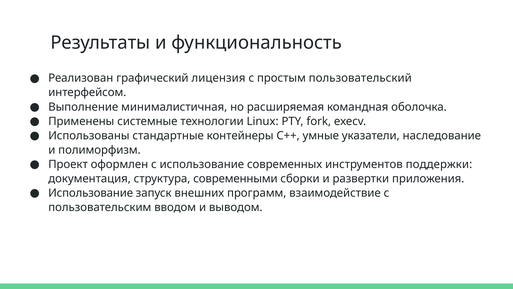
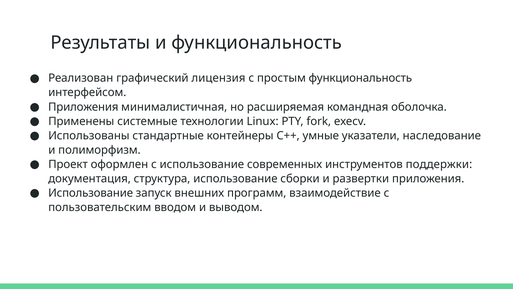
простым пользовательский: пользовательский -> функциональность
Выполнение at (83, 107): Выполнение -> Приложения
структура современными: современными -> использование
